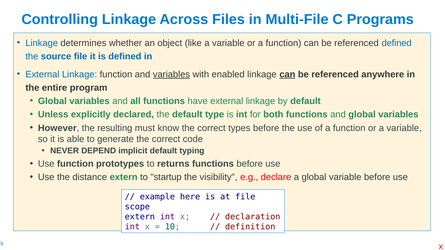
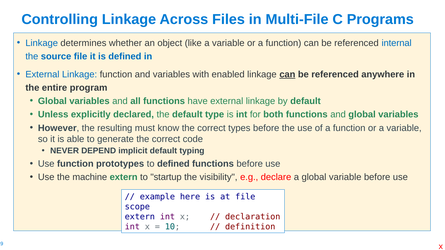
referenced defined: defined -> internal
variables at (171, 74) underline: present -> none
to returns: returns -> defined
distance: distance -> machine
